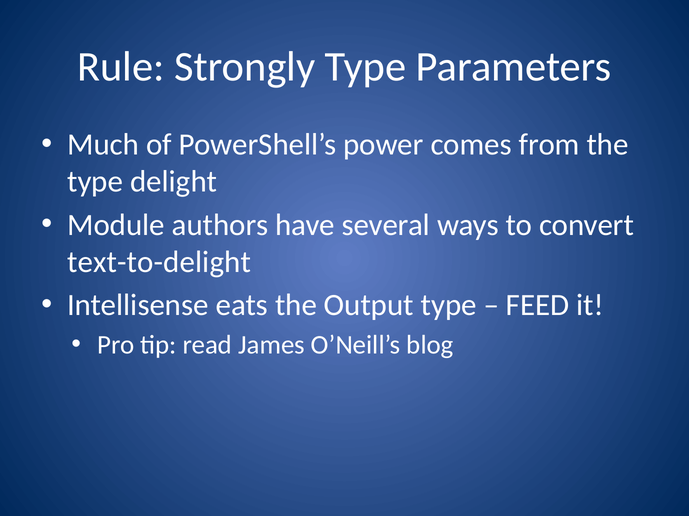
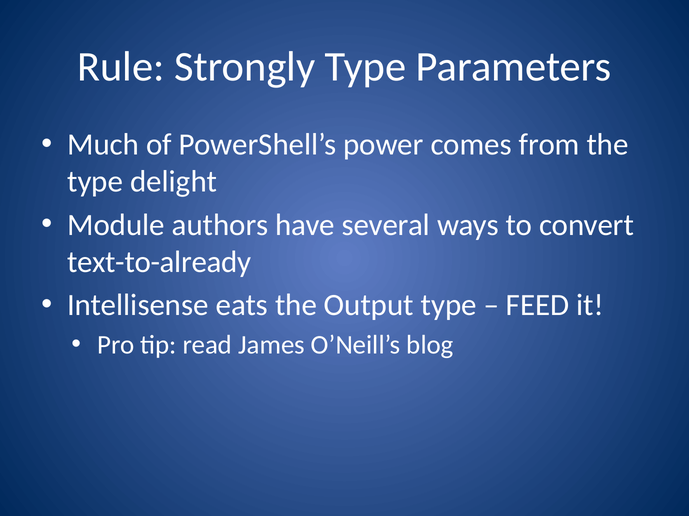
text-to-delight: text-to-delight -> text-to-already
